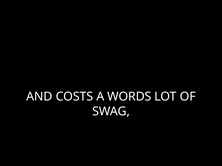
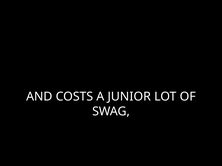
WORDS: WORDS -> JUNIOR
